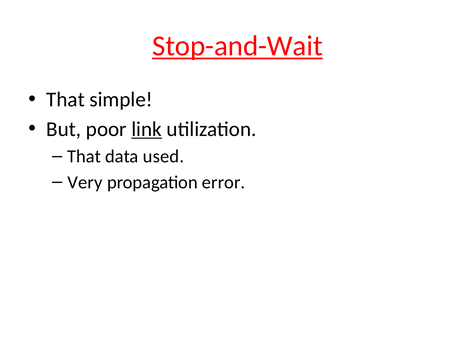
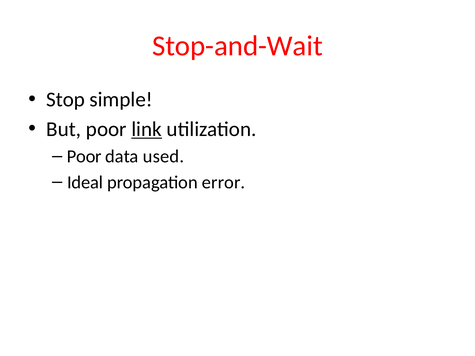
Stop-and-Wait underline: present -> none
That at (66, 100): That -> Stop
That at (84, 156): That -> Poor
Very: Very -> Ideal
